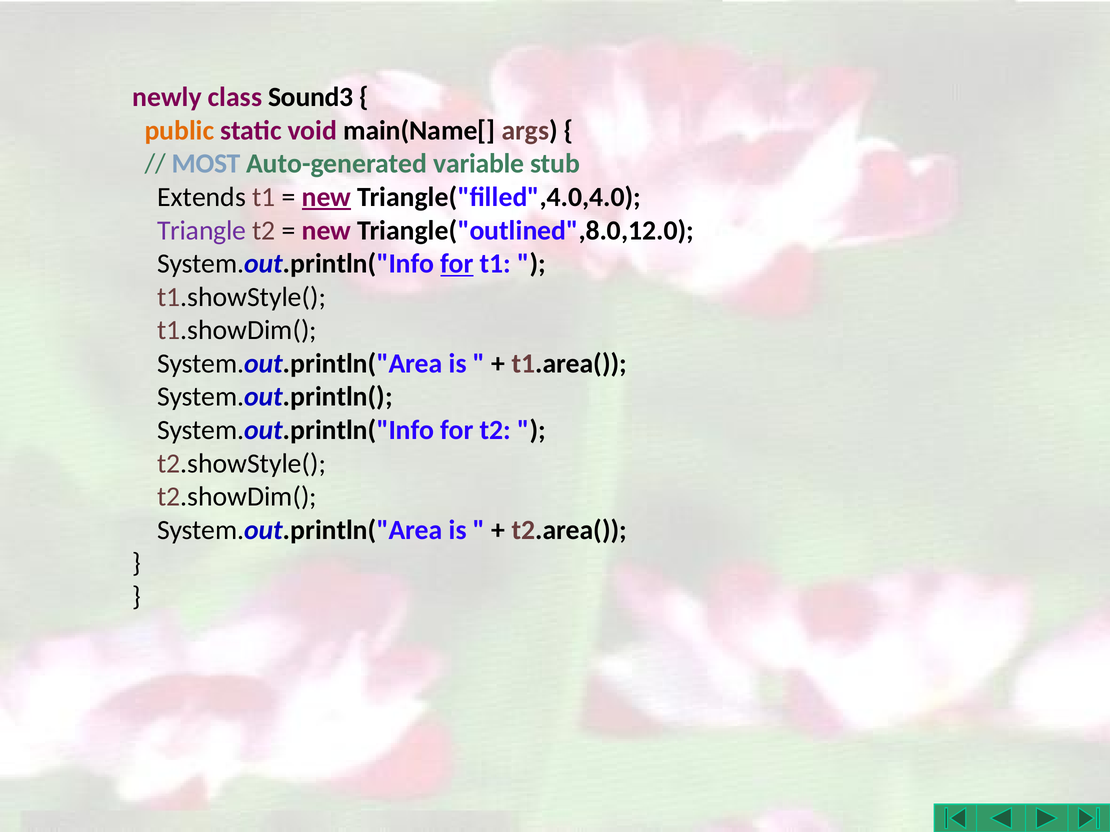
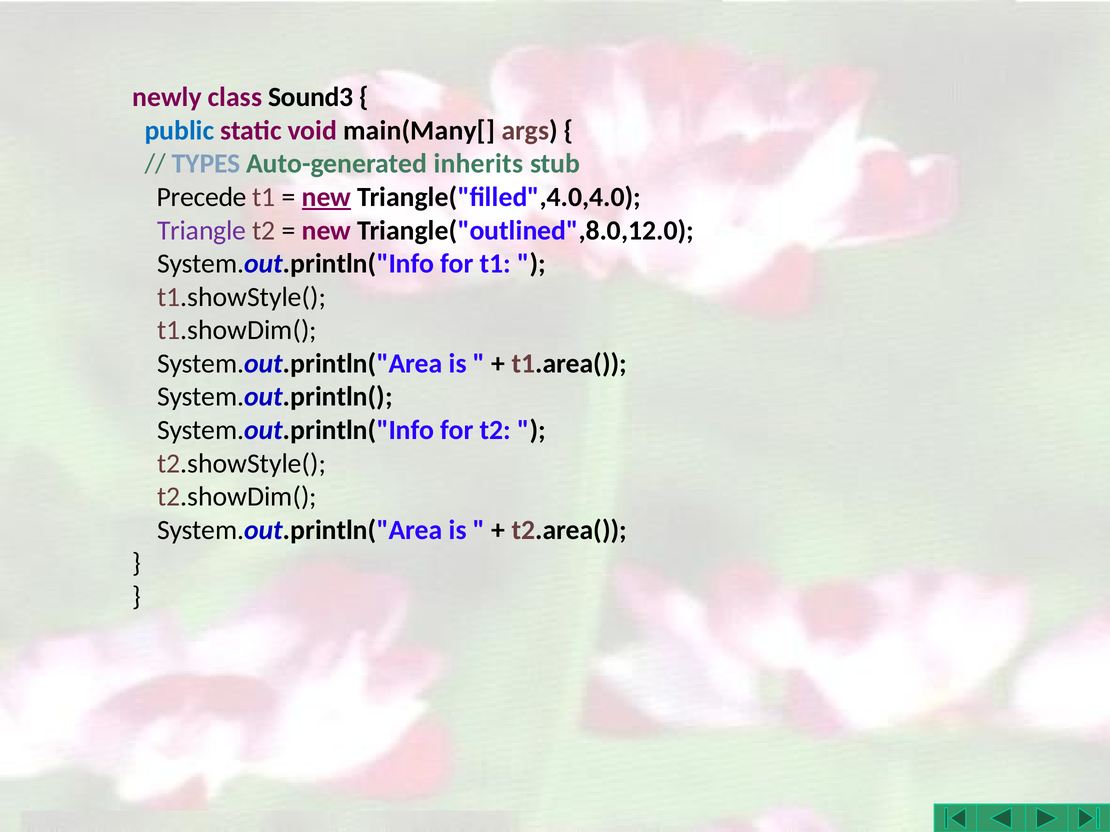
public colour: orange -> blue
main(Name[: main(Name[ -> main(Many[
MOST: MOST -> TYPES
variable: variable -> inherits
Extends: Extends -> Precede
for at (457, 264) underline: present -> none
